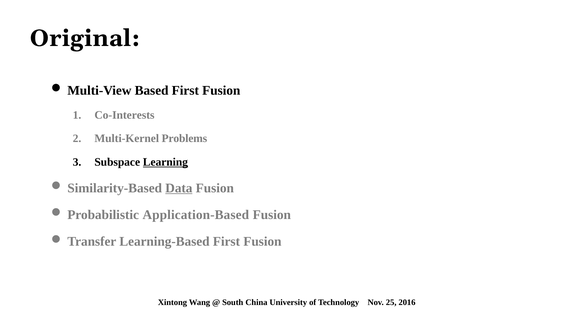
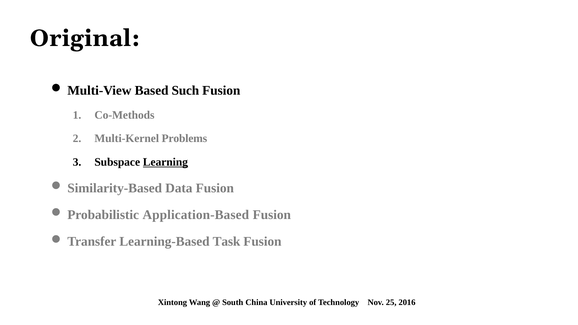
Based First: First -> Such
Co-Interests: Co-Interests -> Co-Methods
Data underline: present -> none
Learning-Based First: First -> Task
